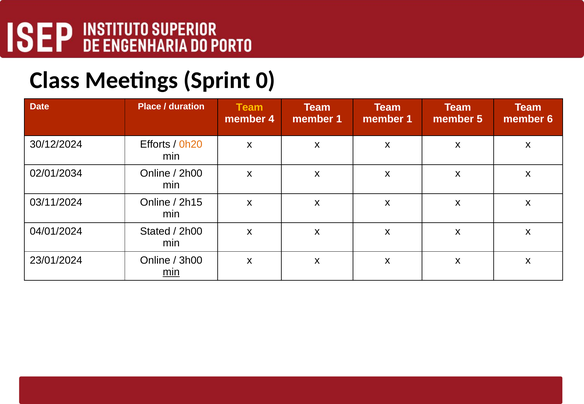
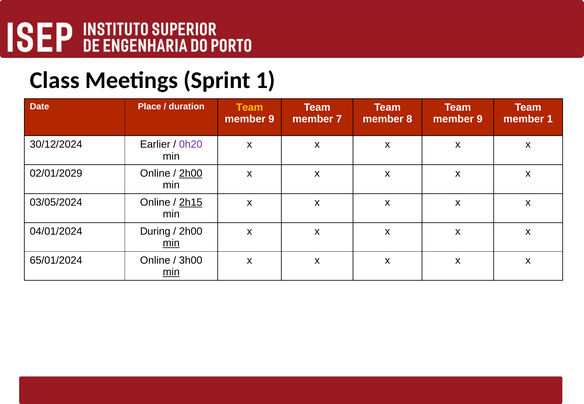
Sprint 0: 0 -> 1
4 at (271, 119): 4 -> 9
1 at (339, 119): 1 -> 7
1 at (409, 119): 1 -> 8
5 at (480, 119): 5 -> 9
member 6: 6 -> 1
Efforts: Efforts -> Earlier
0h20 colour: orange -> purple
02/01/2034: 02/01/2034 -> 02/01/2029
2h00 at (191, 174) underline: none -> present
03/11/2024: 03/11/2024 -> 03/05/2024
2h15 underline: none -> present
Stated: Stated -> During
min at (171, 243) underline: none -> present
23/01/2024: 23/01/2024 -> 65/01/2024
